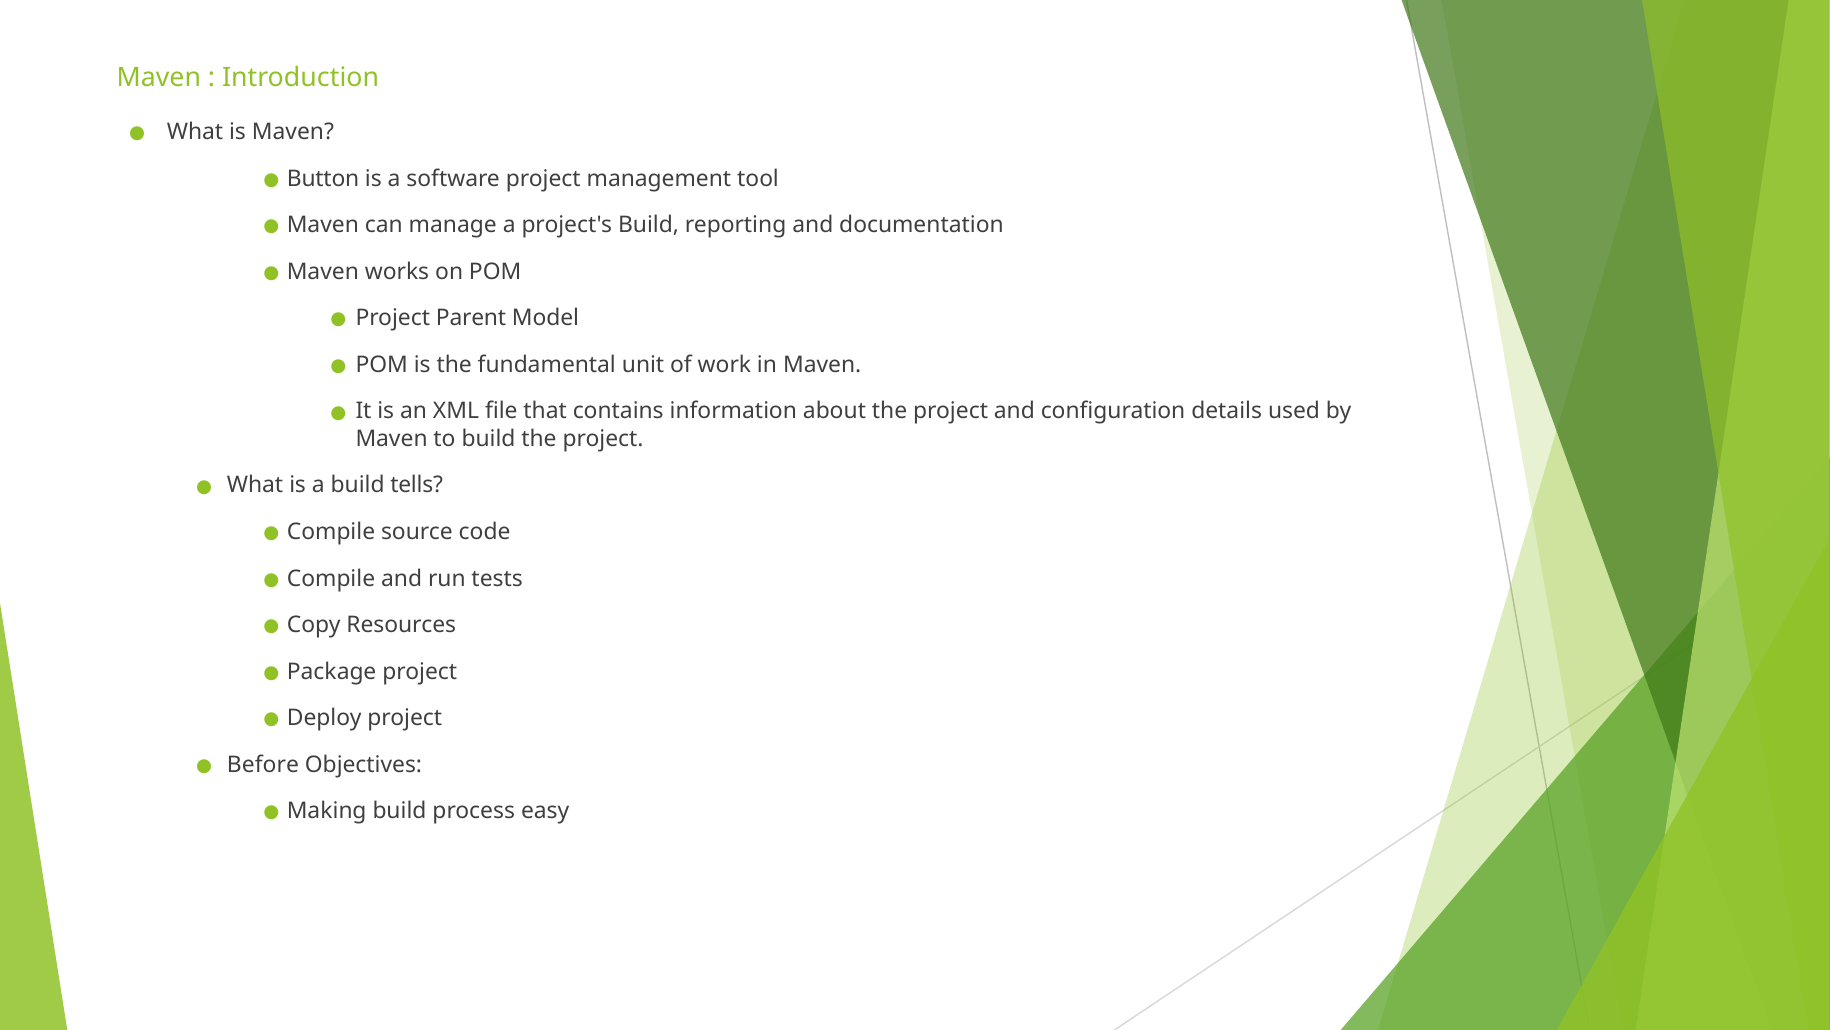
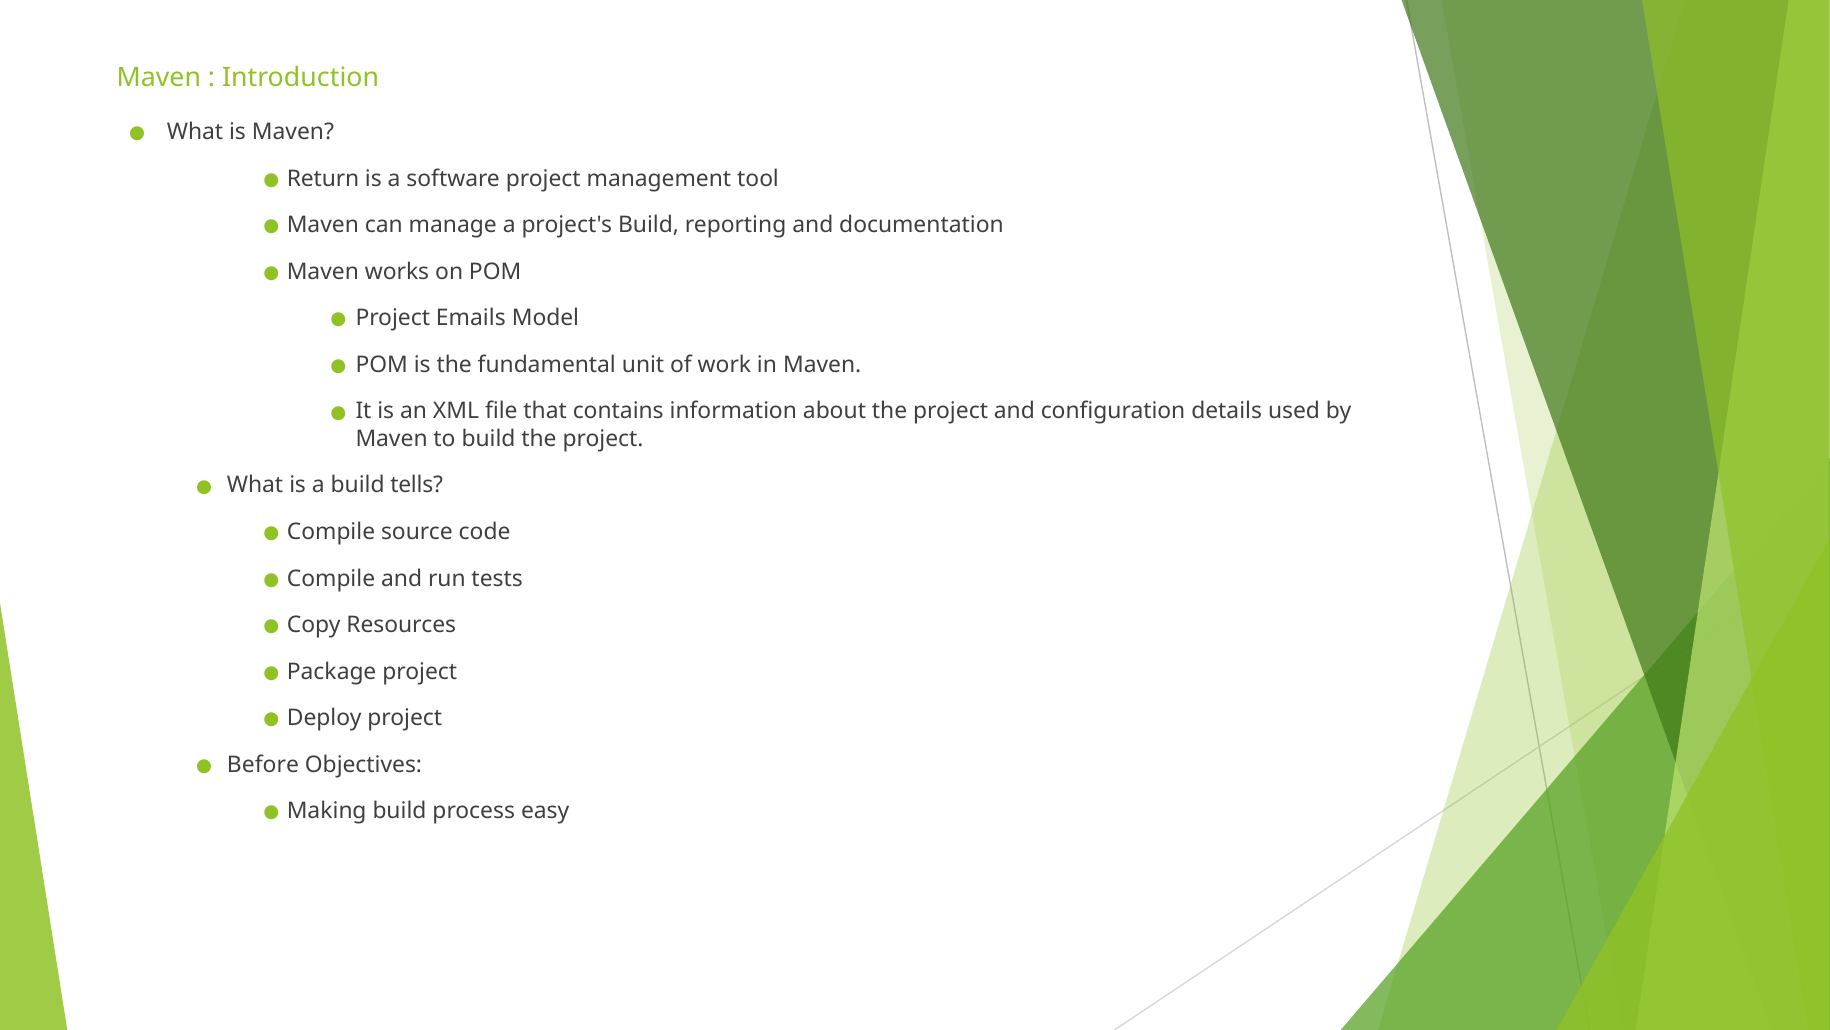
Button: Button -> Return
Parent: Parent -> Emails
